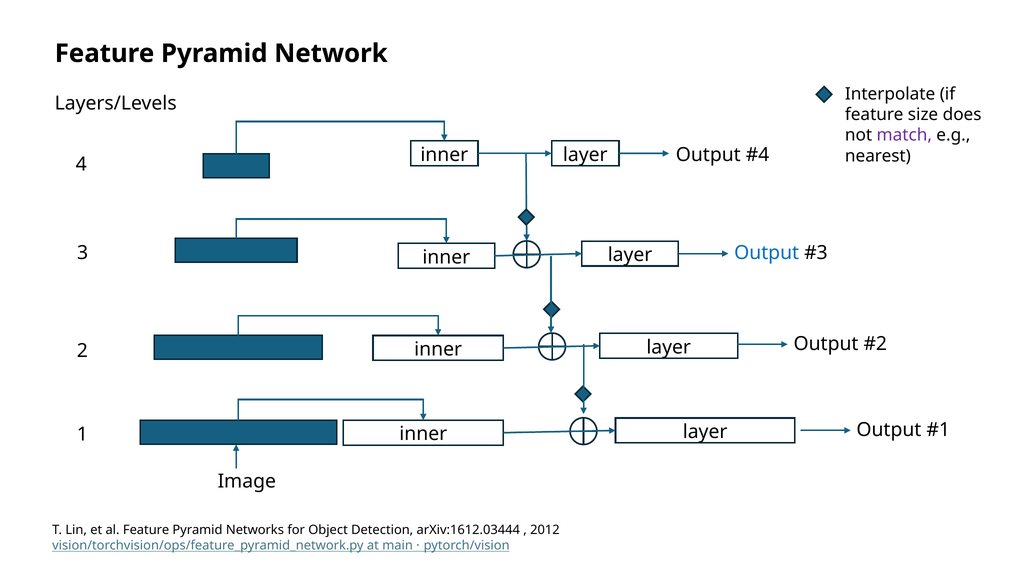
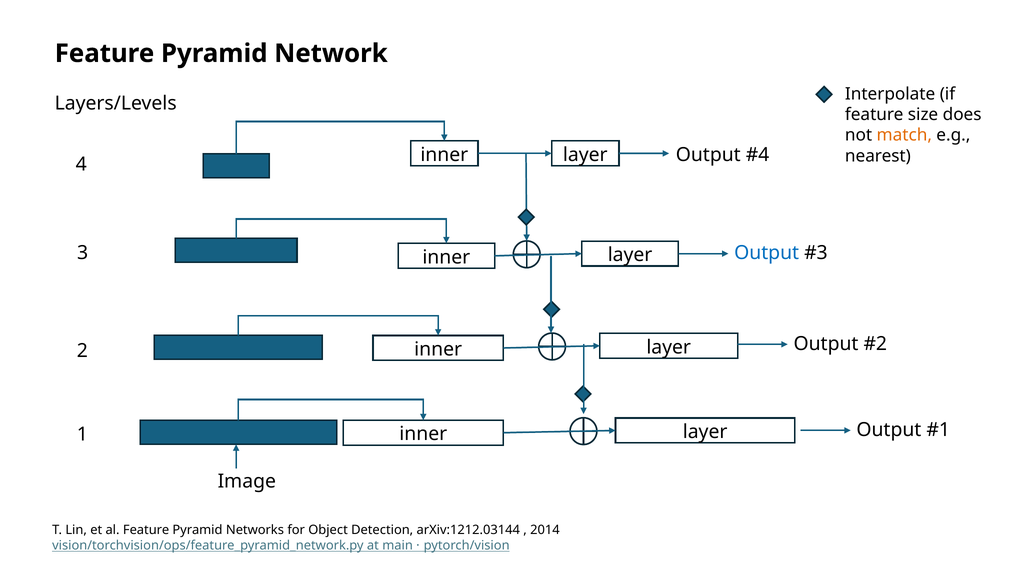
match colour: purple -> orange
arXiv:1612.03444: arXiv:1612.03444 -> arXiv:1212.03144
2012: 2012 -> 2014
